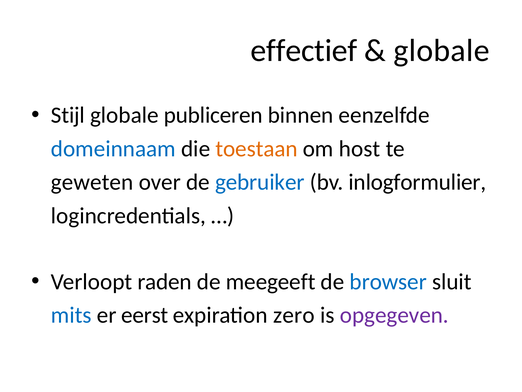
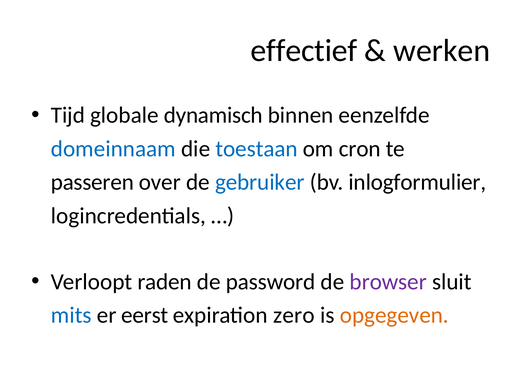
globale at (442, 51): globale -> werken
Stijl: Stijl -> Tijd
publiceren: publiceren -> dynamisch
toestaan colour: orange -> blue
host: host -> cron
geweten: geweten -> passeren
meegeeft: meegeeft -> password
browser colour: blue -> purple
opgegeven colour: purple -> orange
